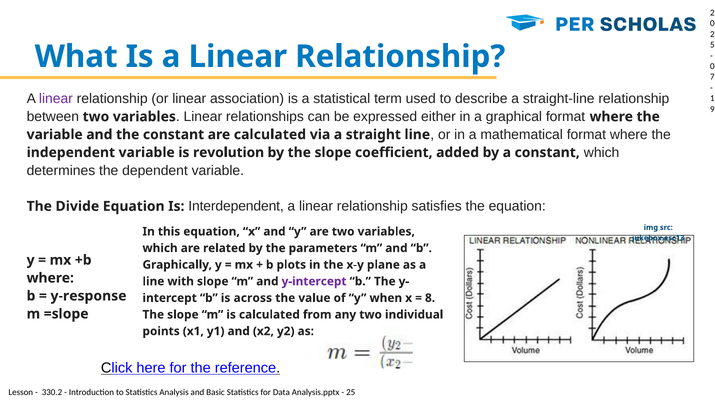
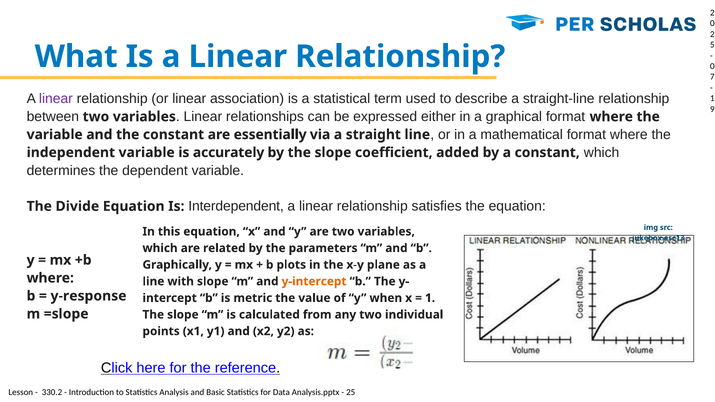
are calculated: calculated -> essentially
revolution: revolution -> accurately
y-intercept colour: purple -> orange
across: across -> metric
8 at (430, 298): 8 -> 1
